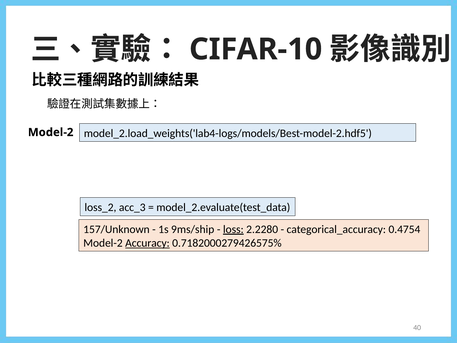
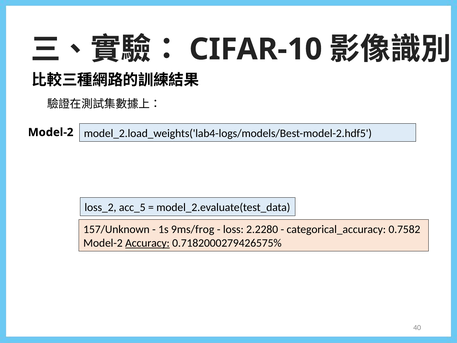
acc_3: acc_3 -> acc_5
9ms/ship: 9ms/ship -> 9ms/frog
loss underline: present -> none
0.4754: 0.4754 -> 0.7582
